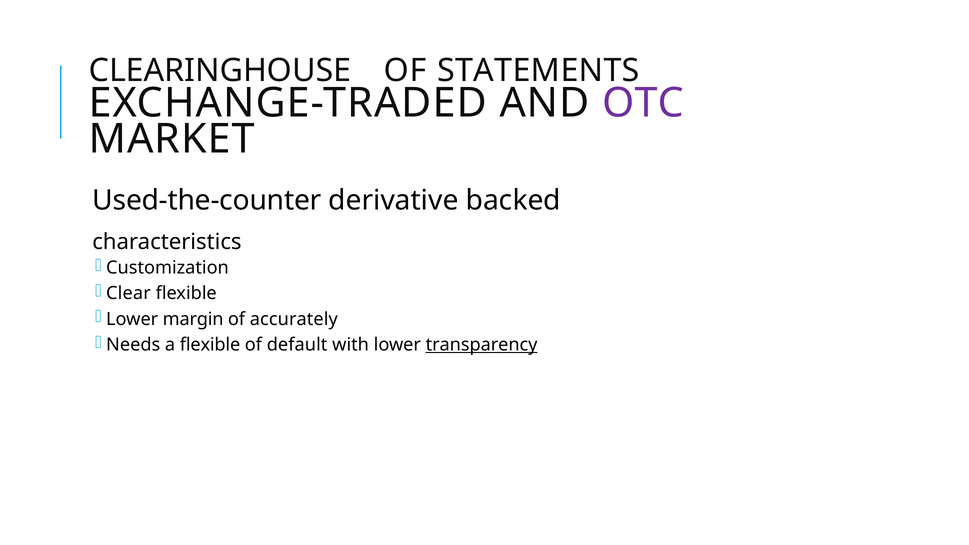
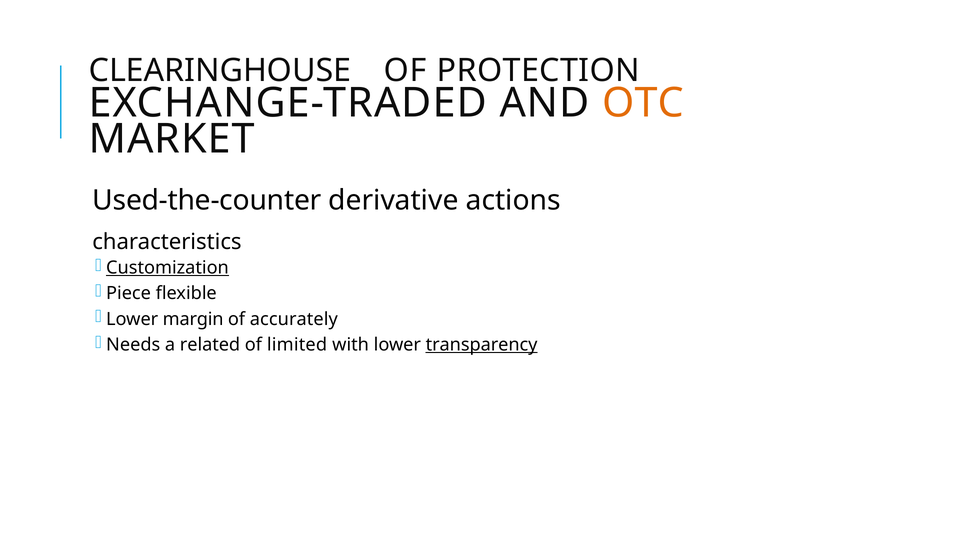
STATEMENTS: STATEMENTS -> PROTECTION
OTC colour: purple -> orange
backed: backed -> actions
Customization underline: none -> present
Clear: Clear -> Piece
a flexible: flexible -> related
default: default -> limited
